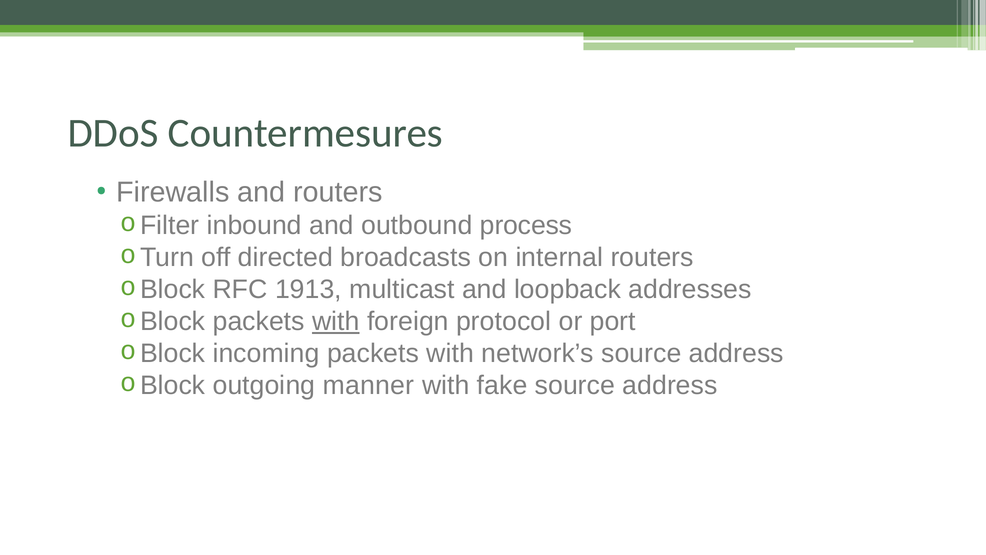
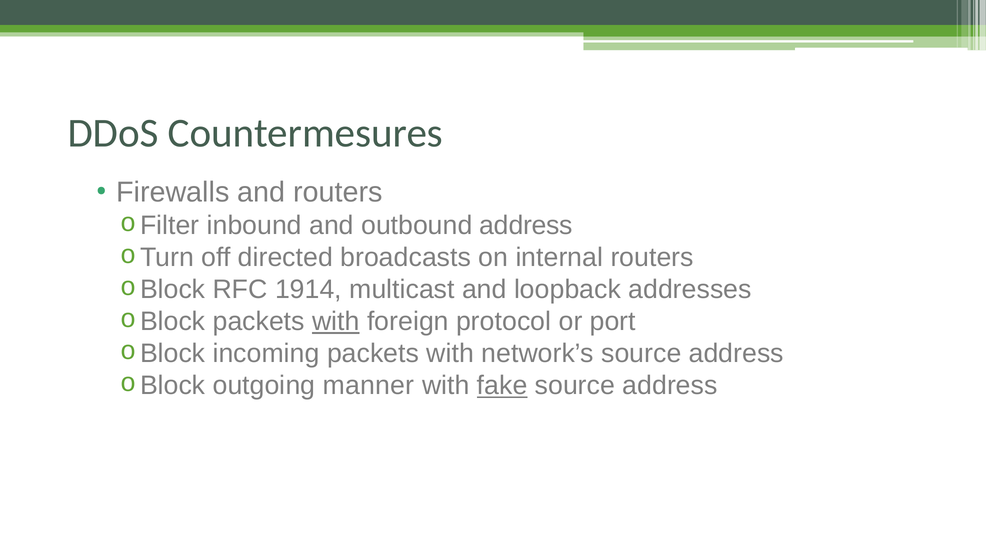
outbound process: process -> address
1913: 1913 -> 1914
fake underline: none -> present
